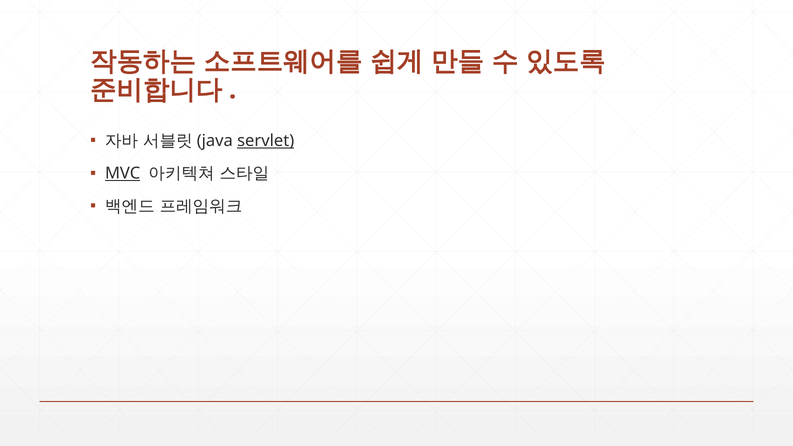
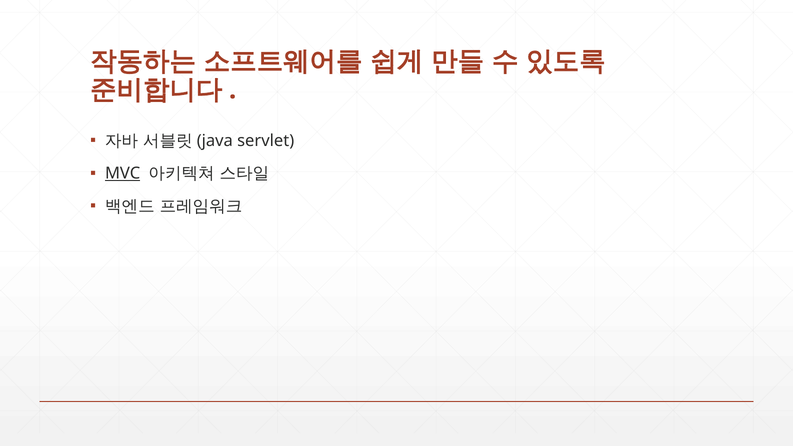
servlet underline: present -> none
